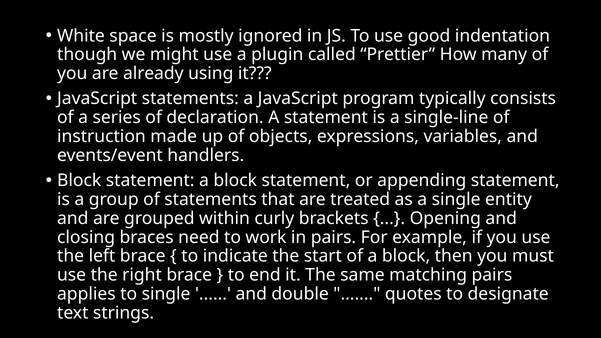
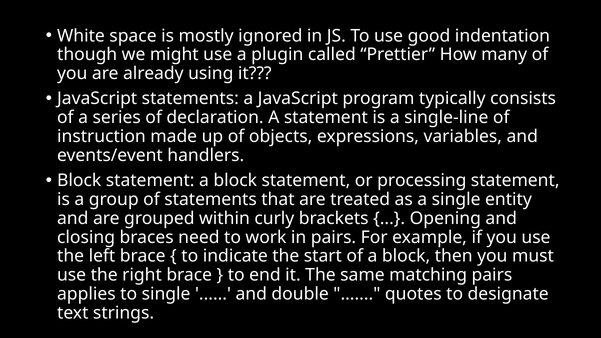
appending: appending -> processing
